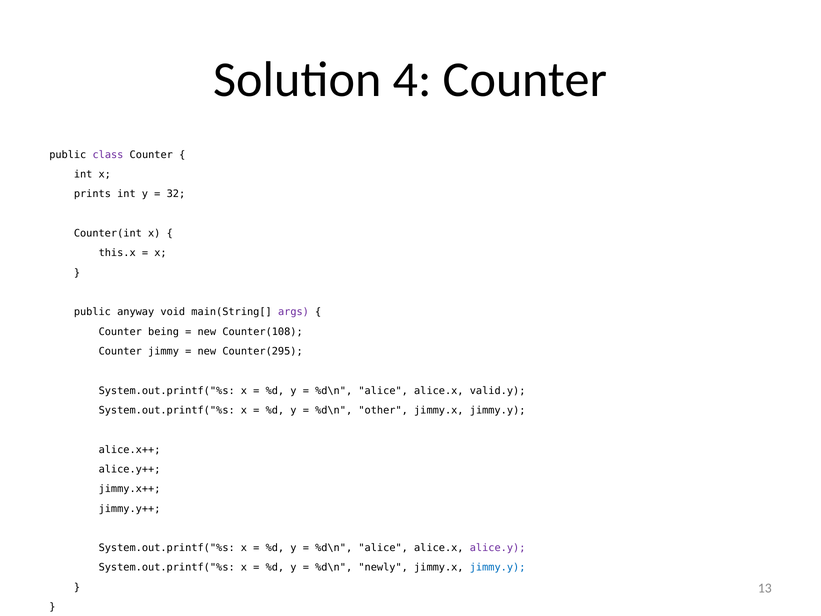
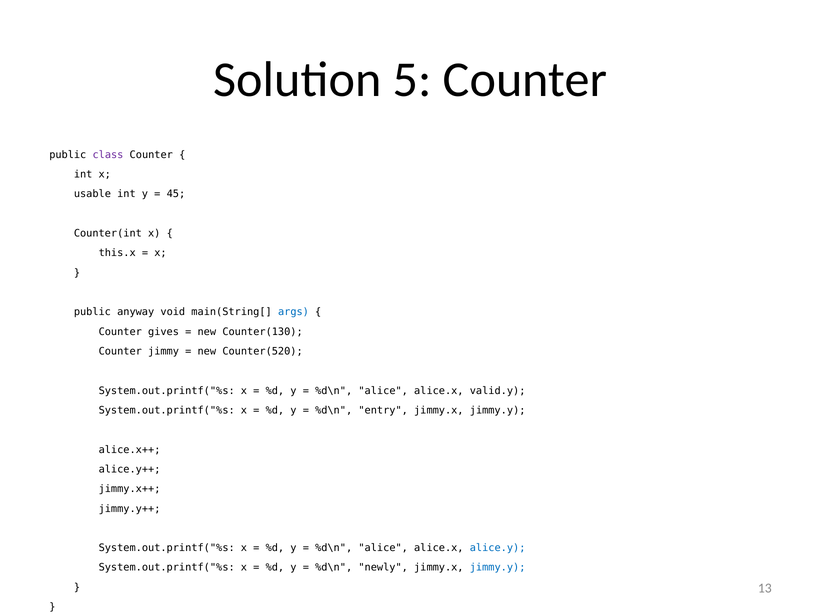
4: 4 -> 5
prints: prints -> usable
32: 32 -> 45
args colour: purple -> blue
being: being -> gives
Counter(108: Counter(108 -> Counter(130
Counter(295: Counter(295 -> Counter(520
other: other -> entry
alice.y colour: purple -> blue
